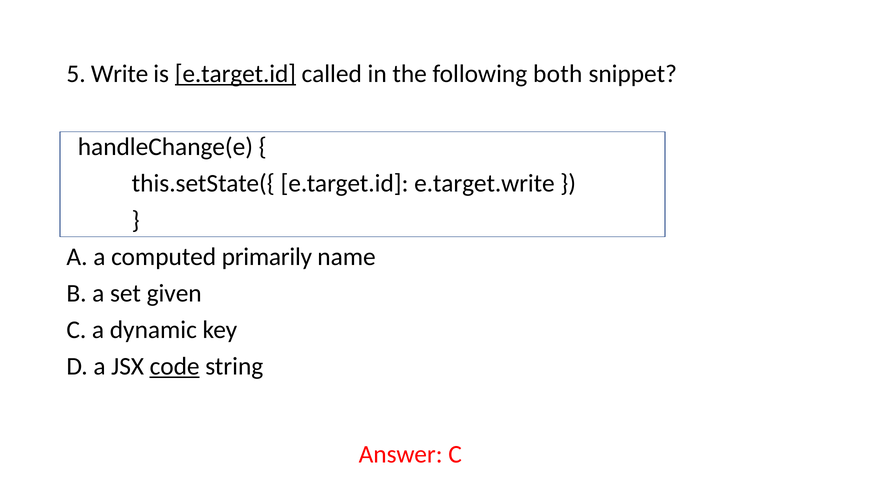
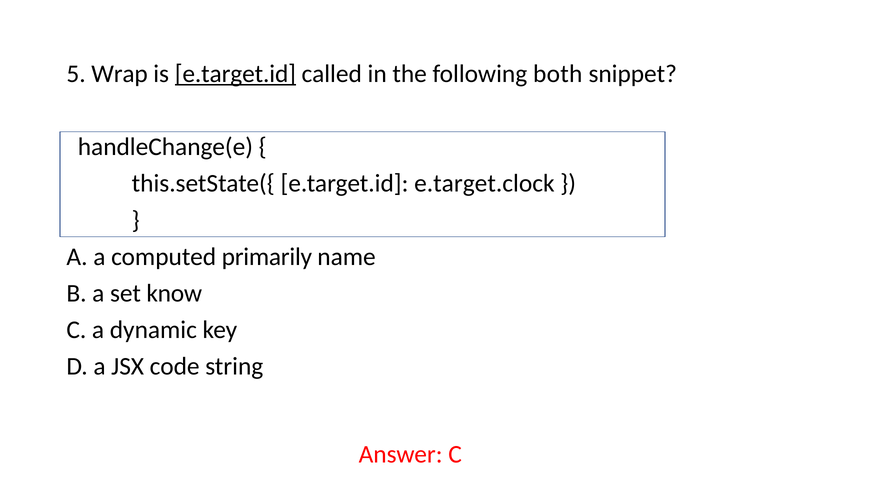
Write: Write -> Wrap
e.target.write: e.target.write -> e.target.clock
given: given -> know
code underline: present -> none
